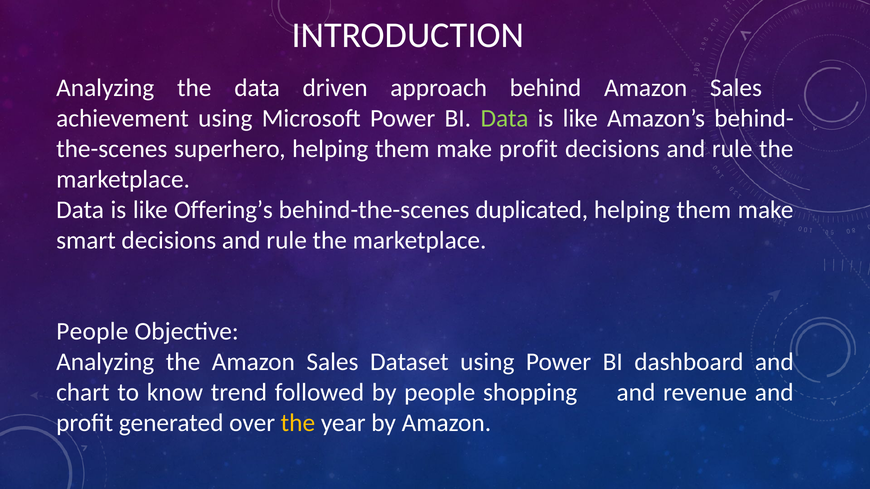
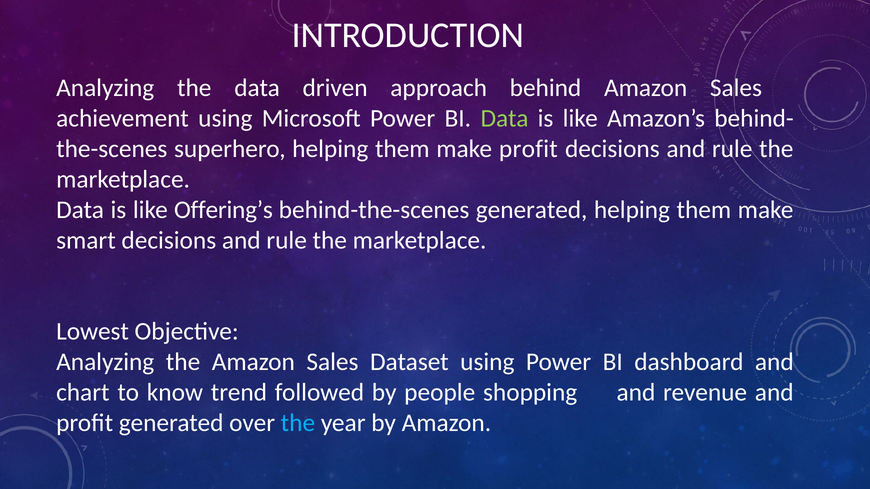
behind-the-scenes duplicated: duplicated -> generated
People at (92, 332): People -> Lowest
the at (298, 423) colour: yellow -> light blue
